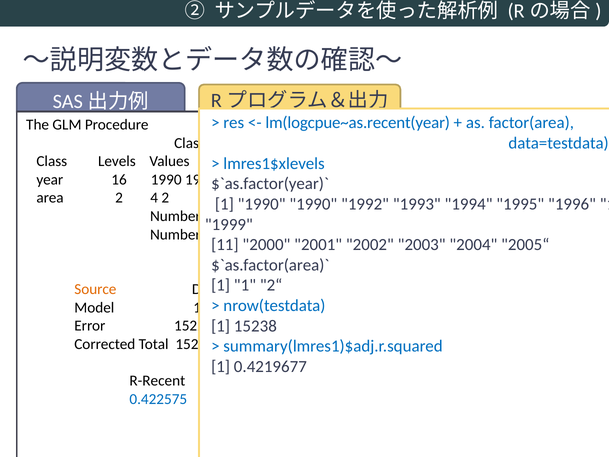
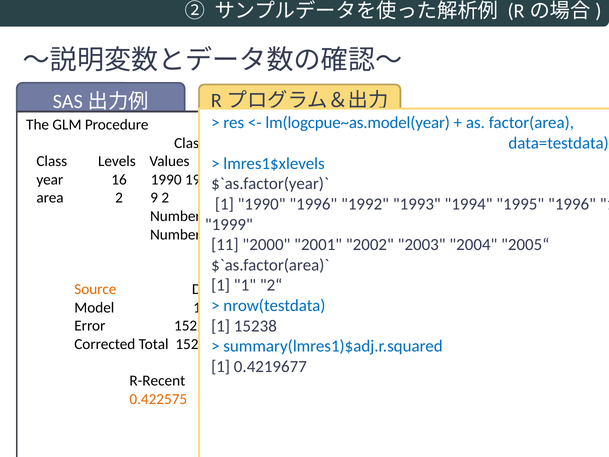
lm(logcpue~as.recent(year: lm(logcpue~as.recent(year -> lm(logcpue~as.model(year
4: 4 -> 9
1990 1990: 1990 -> 1996
0.422575 colour: blue -> orange
